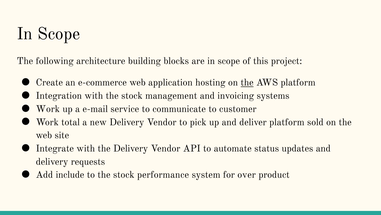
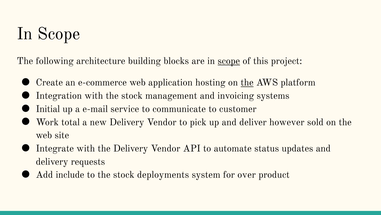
scope at (229, 61) underline: none -> present
Work at (48, 109): Work -> Initial
deliver platform: platform -> however
performance: performance -> deployments
